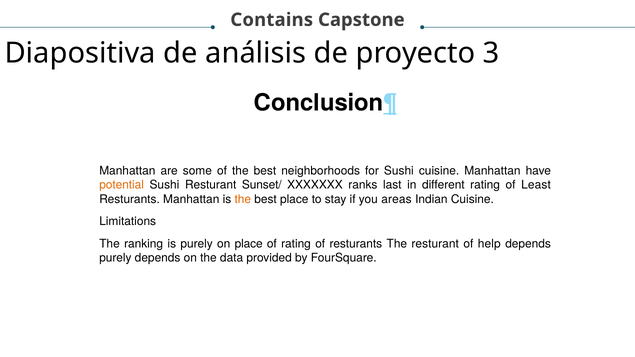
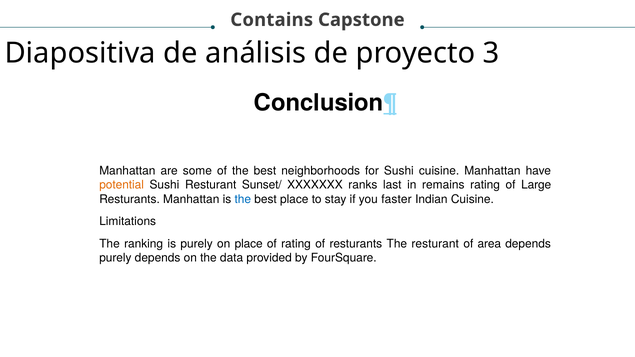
different: different -> remains
Least: Least -> Large
the at (243, 199) colour: orange -> blue
areas: areas -> faster
help: help -> area
